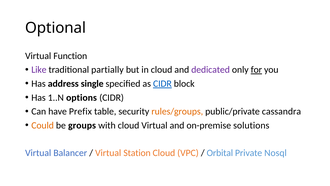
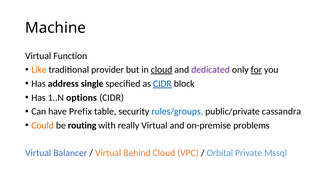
Optional: Optional -> Machine
Like colour: purple -> orange
partially: partially -> provider
cloud at (162, 70) underline: none -> present
rules/groups colour: orange -> blue
groups: groups -> routing
with cloud: cloud -> really
solutions: solutions -> problems
Station: Station -> Behind
Nosql: Nosql -> Mssql
